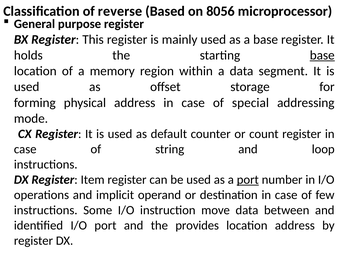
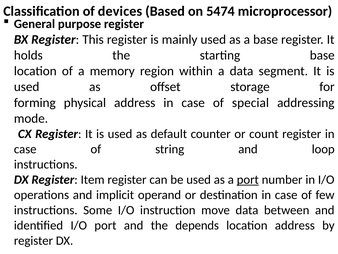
reverse: reverse -> devices
8056: 8056 -> 5474
base at (322, 55) underline: present -> none
provides: provides -> depends
